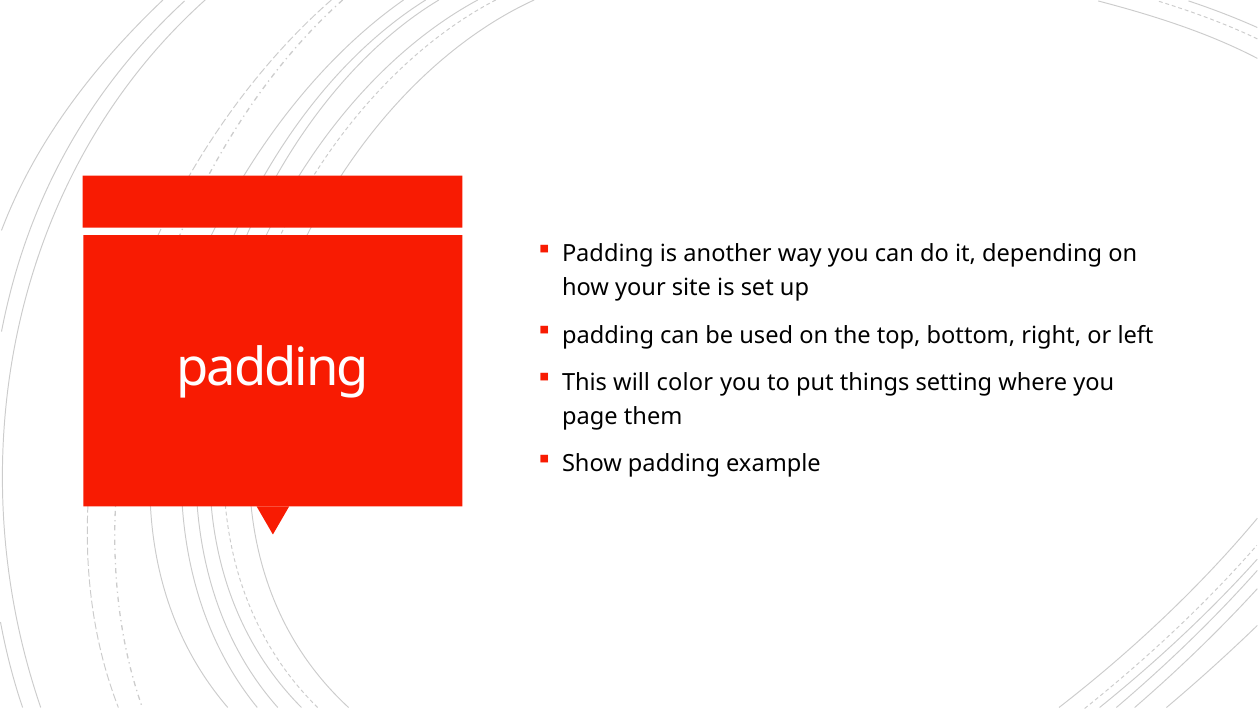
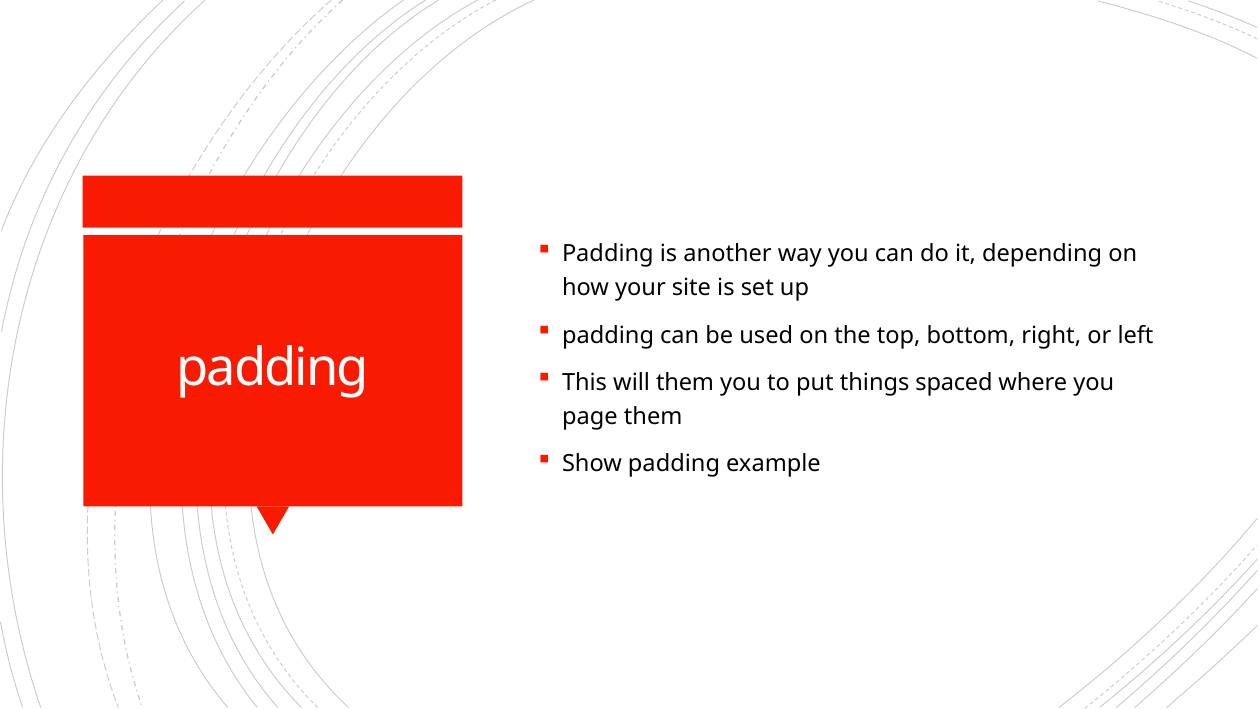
will color: color -> them
setting: setting -> spaced
